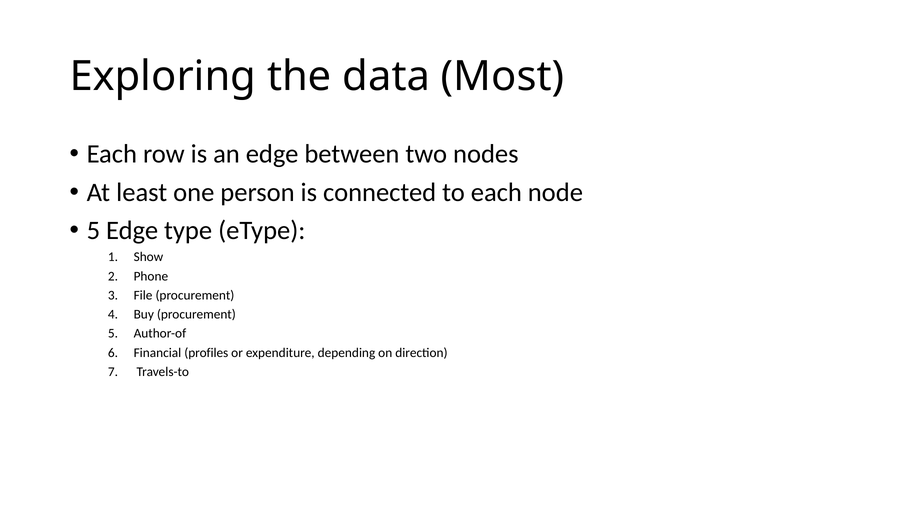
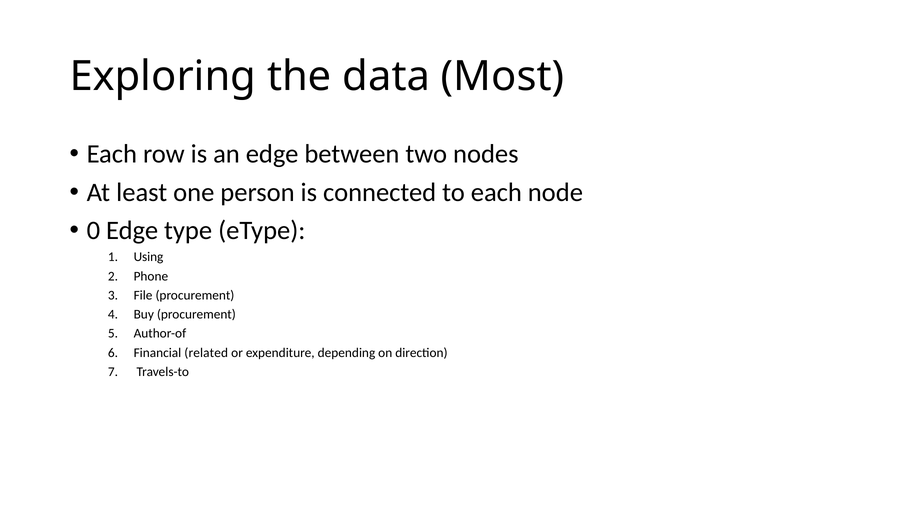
5 at (93, 231): 5 -> 0
Show: Show -> Using
profiles: profiles -> related
